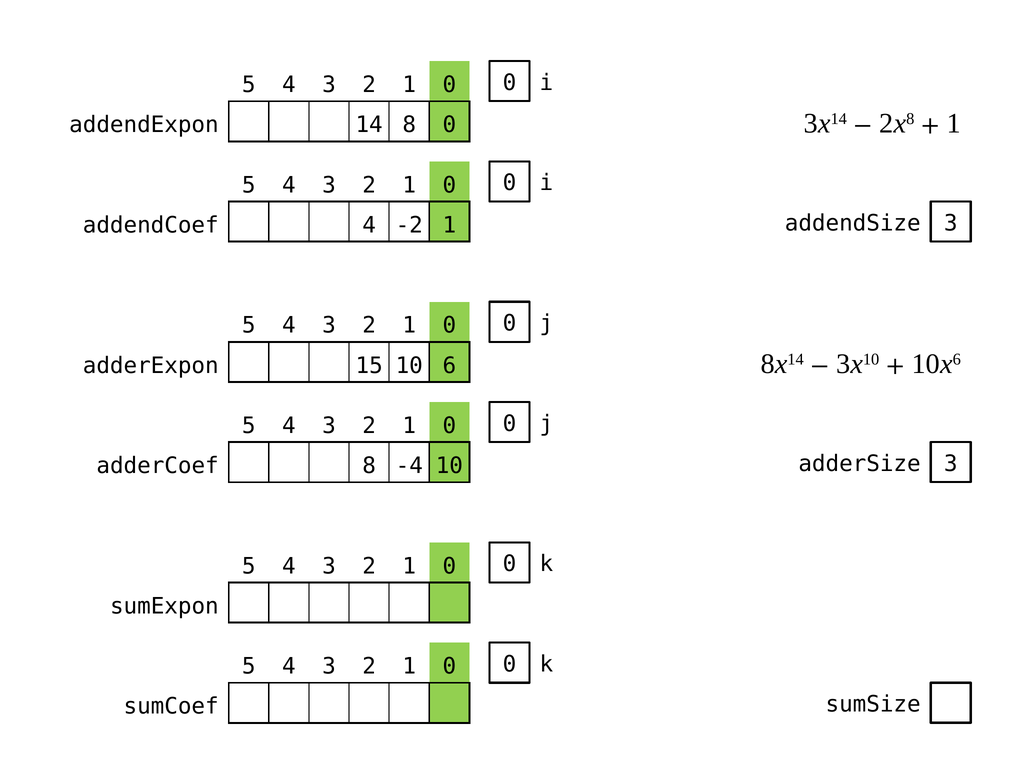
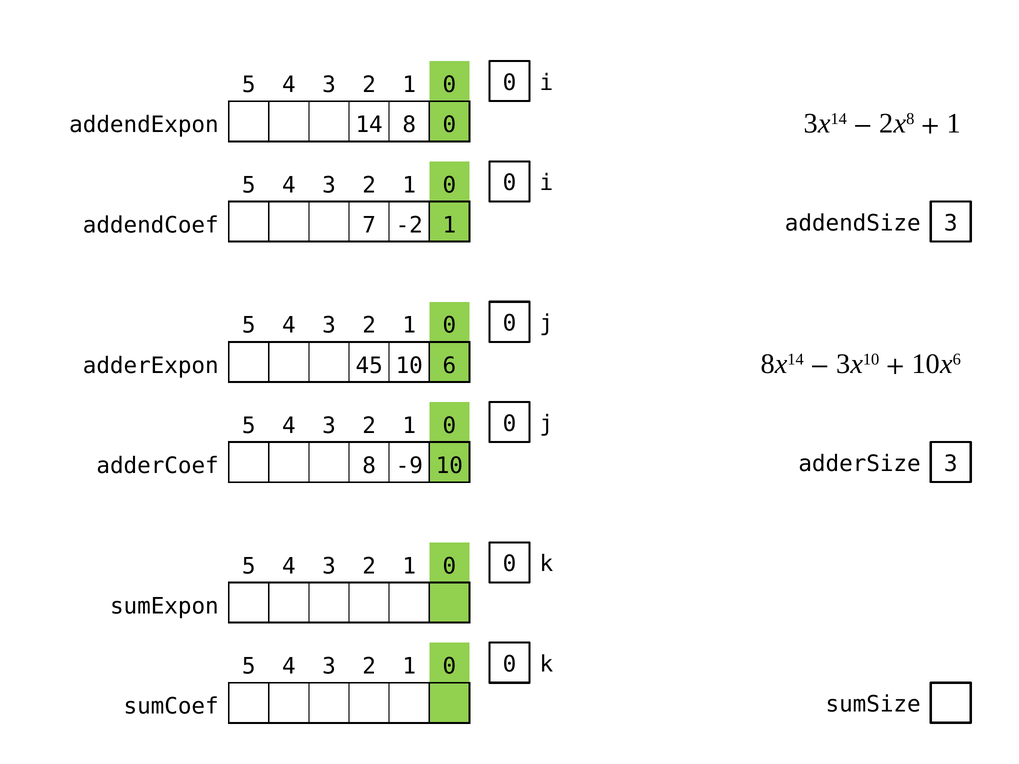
addendCoef 4: 4 -> 7
15: 15 -> 45
-4: -4 -> -9
